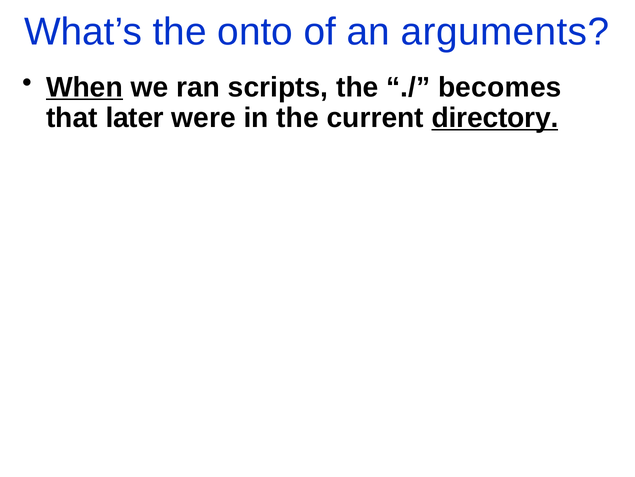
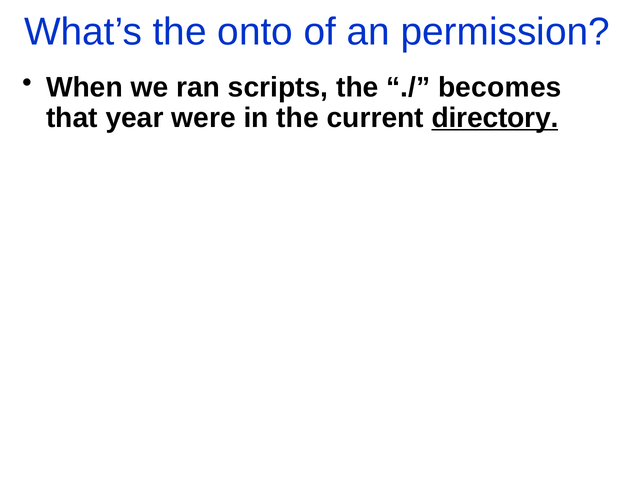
arguments: arguments -> permission
When underline: present -> none
later: later -> year
